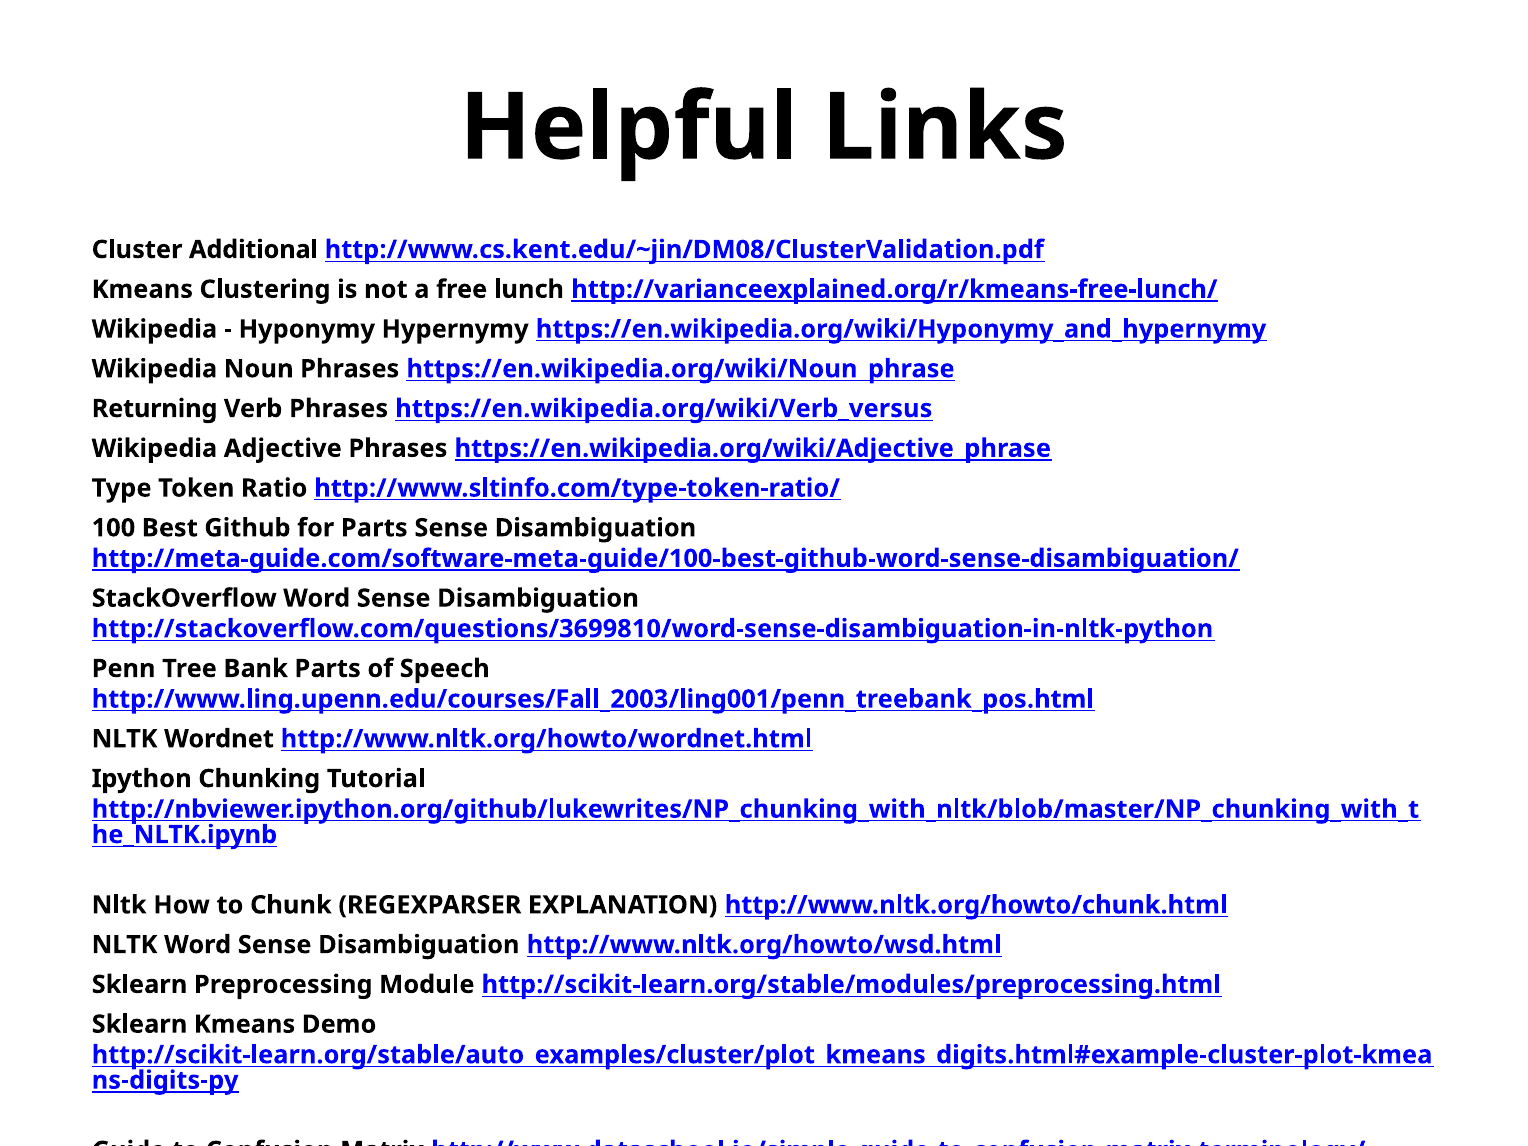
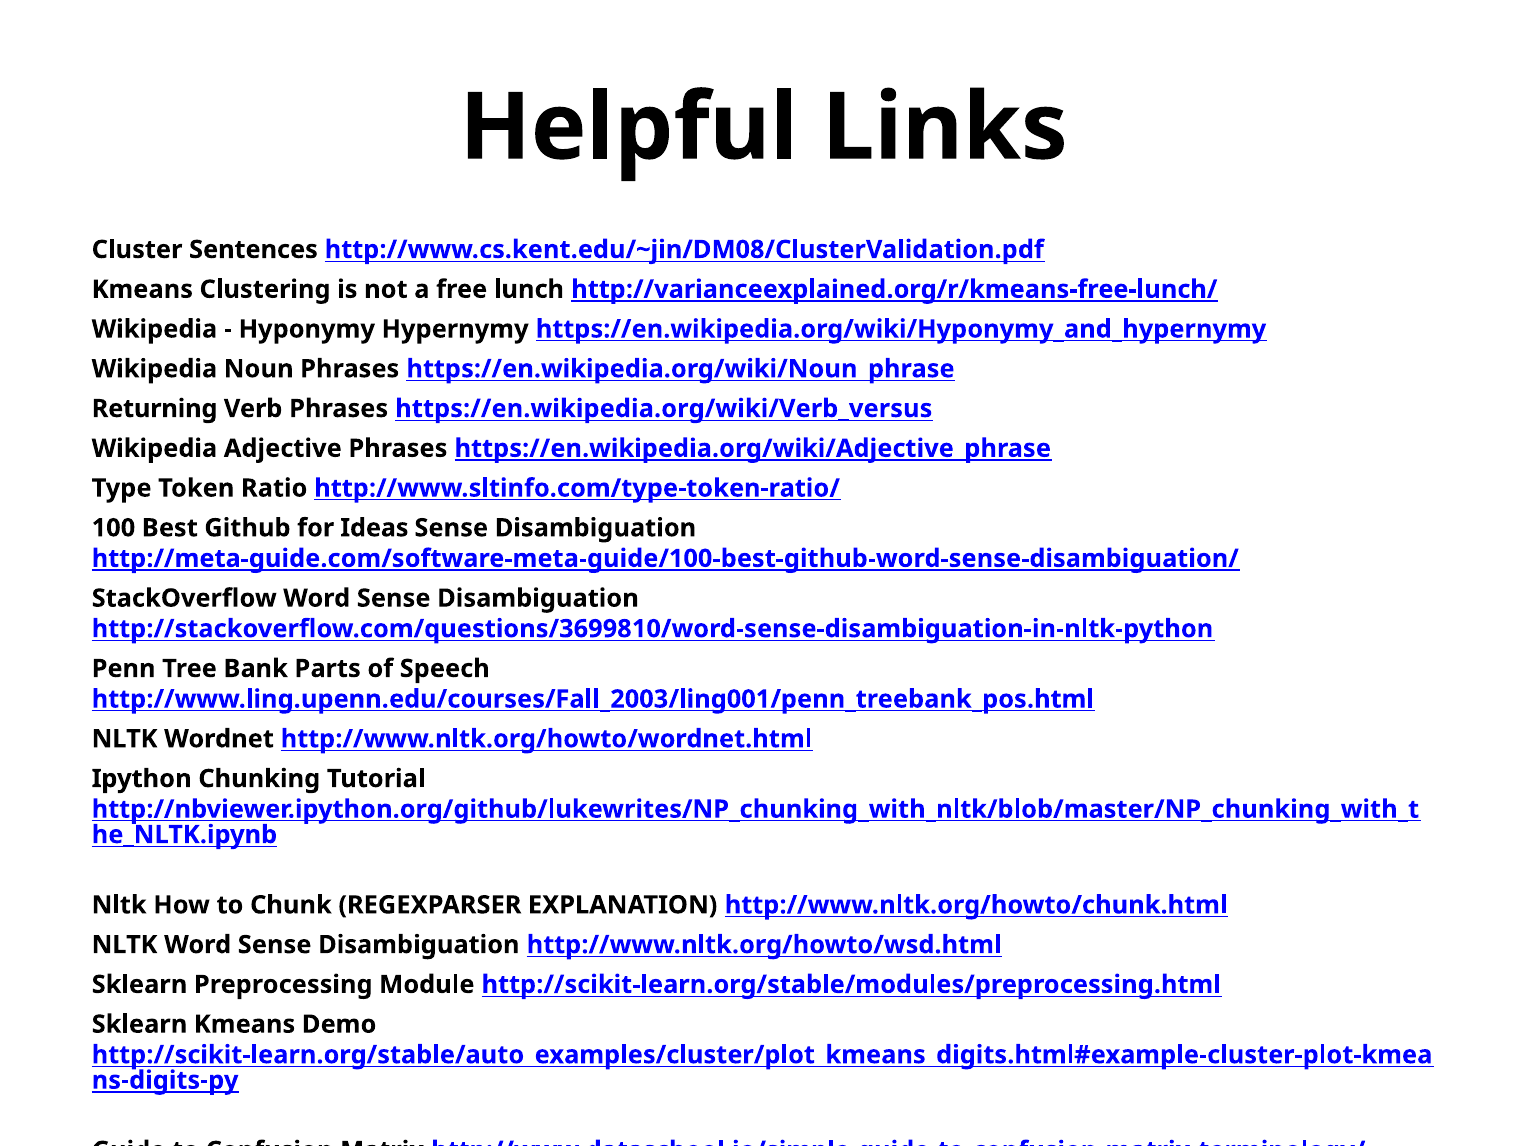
Additional: Additional -> Sentences
for Parts: Parts -> Ideas
